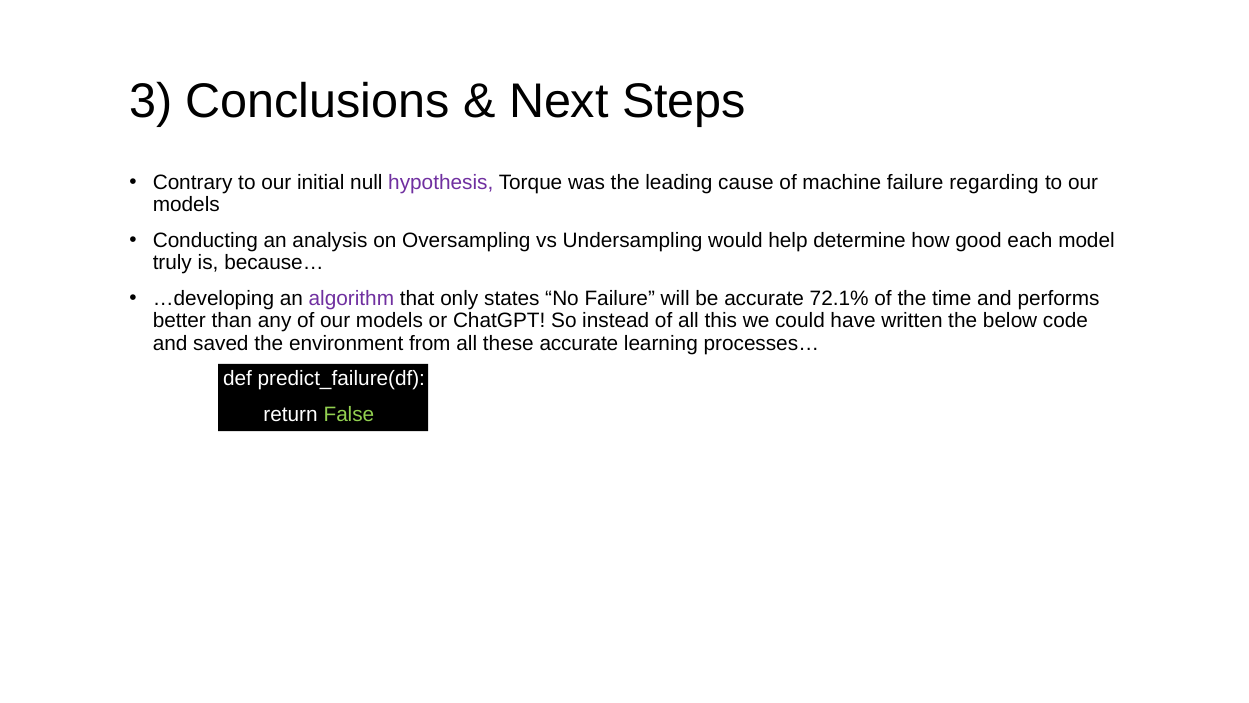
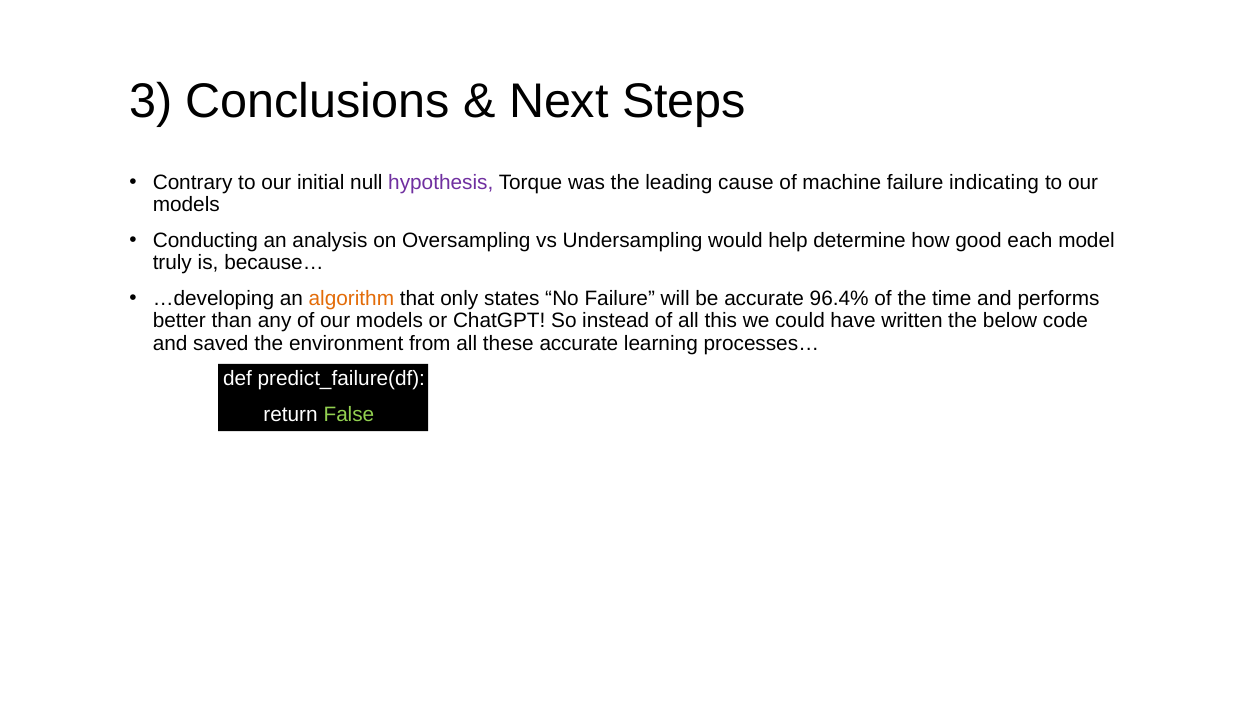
regarding: regarding -> indicating
algorithm colour: purple -> orange
72.1%: 72.1% -> 96.4%
